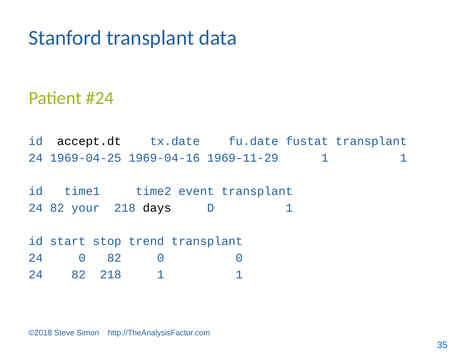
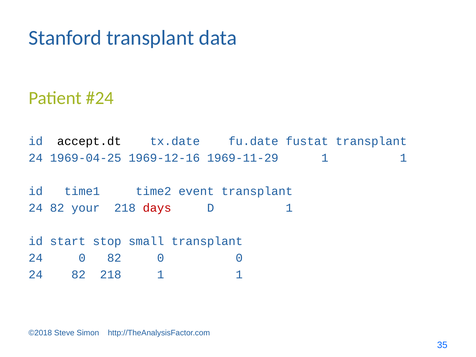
1969-04-16: 1969-04-16 -> 1969-12-16
days colour: black -> red
trend: trend -> small
